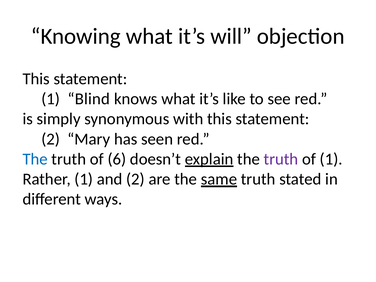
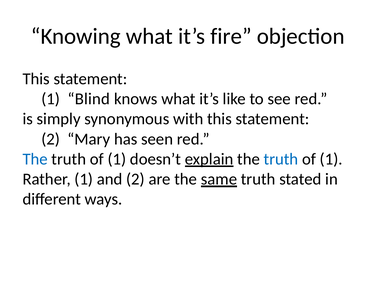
will: will -> fire
6 at (117, 159): 6 -> 1
truth at (281, 159) colour: purple -> blue
